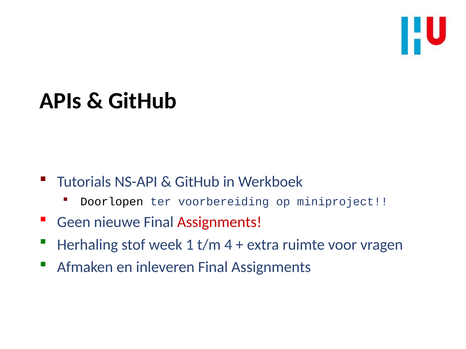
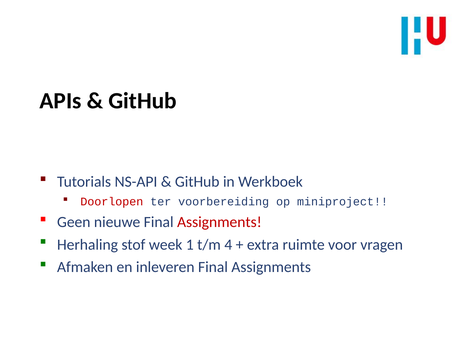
Doorlopen colour: black -> red
